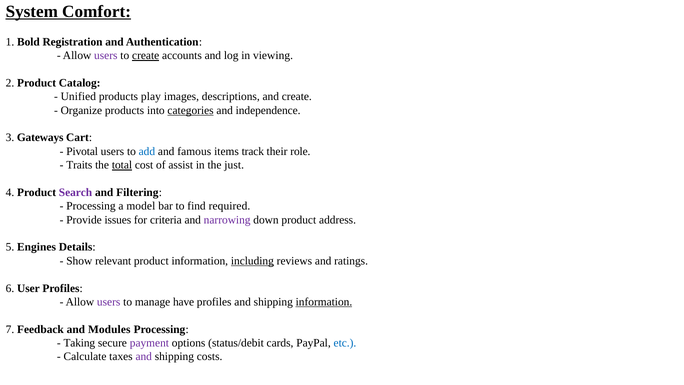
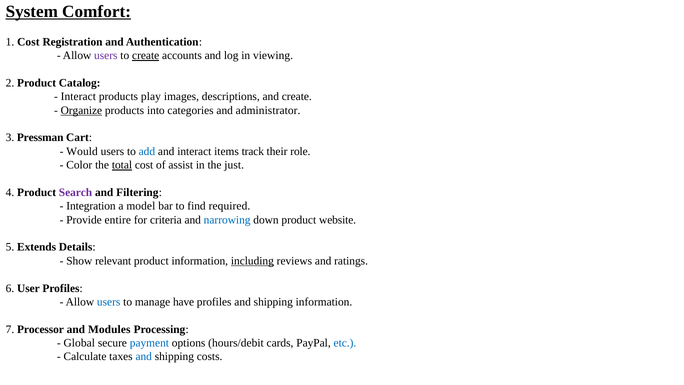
1 Bold: Bold -> Cost
Unified at (78, 97): Unified -> Interact
Organize underline: none -> present
categories underline: present -> none
independence: independence -> administrator
Gateways: Gateways -> Pressman
Pivotal: Pivotal -> Would
and famous: famous -> interact
Traits: Traits -> Color
Processing at (91, 206): Processing -> Integration
issues: issues -> entire
narrowing colour: purple -> blue
address: address -> website
Engines: Engines -> Extends
users at (109, 302) colour: purple -> blue
information at (324, 302) underline: present -> none
Feedback: Feedback -> Processor
Taking: Taking -> Global
payment colour: purple -> blue
status/debit: status/debit -> hours/debit
and at (144, 356) colour: purple -> blue
